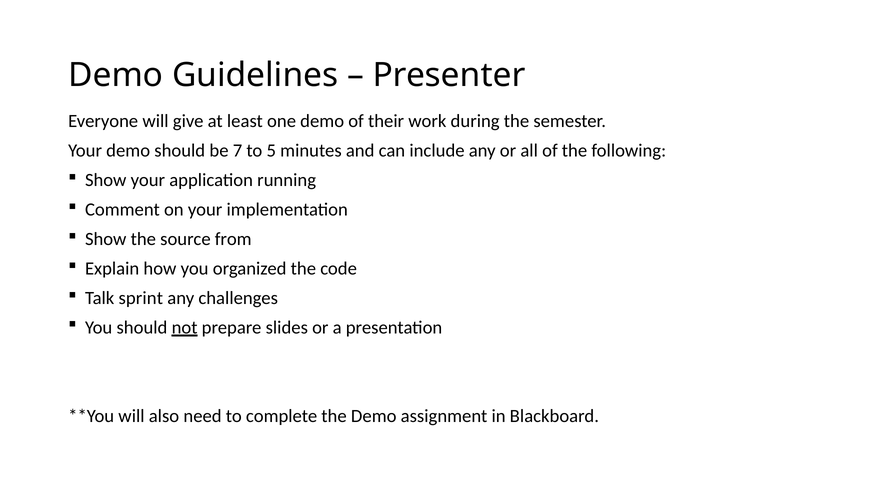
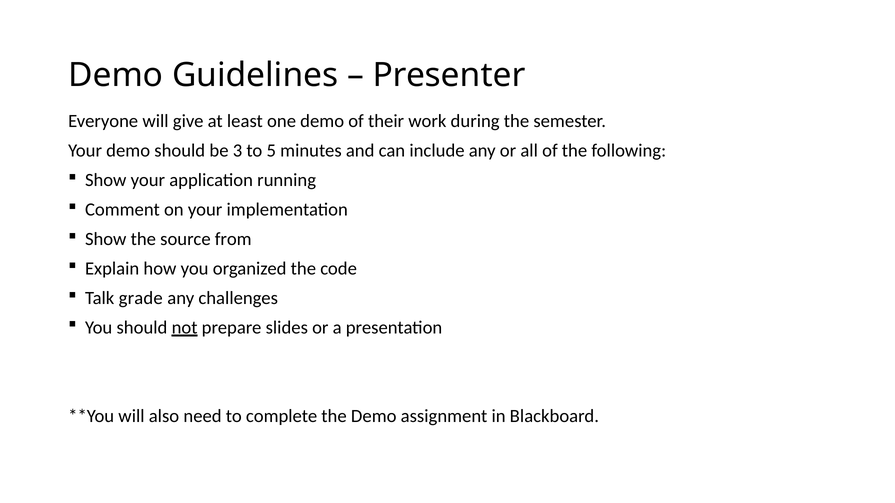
7: 7 -> 3
sprint: sprint -> grade
